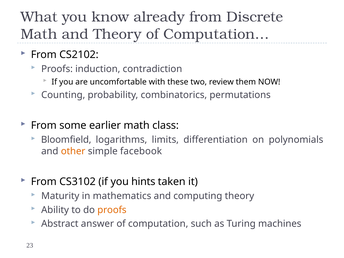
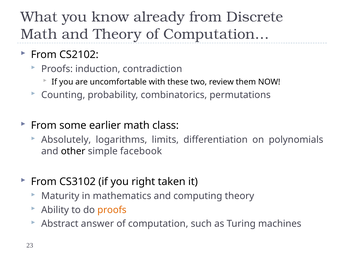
Bloomfield: Bloomfield -> Absolutely
other colour: orange -> black
hints: hints -> right
